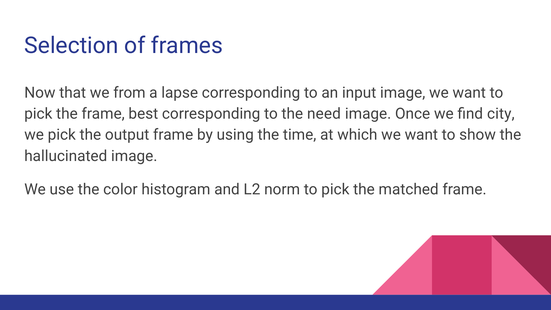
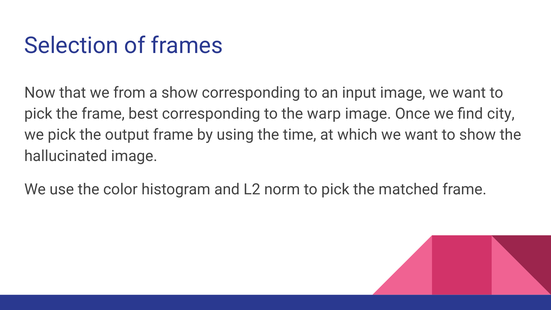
a lapse: lapse -> show
need: need -> warp
